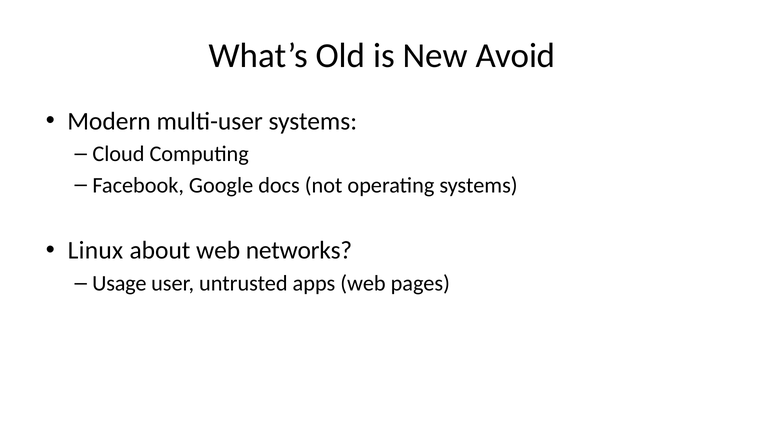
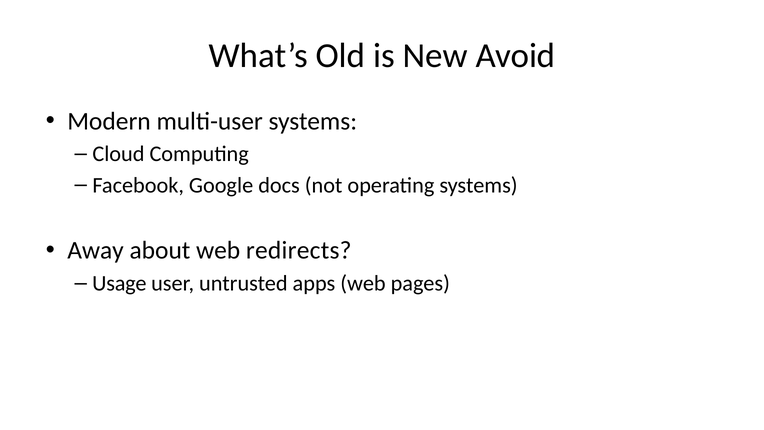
Linux: Linux -> Away
networks: networks -> redirects
